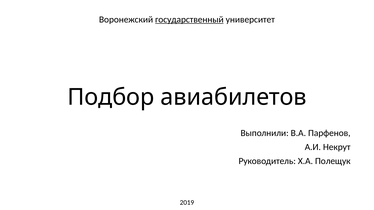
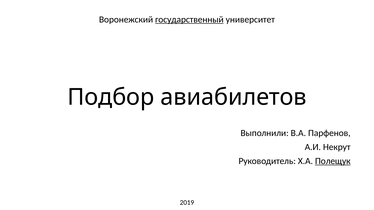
Полещук underline: none -> present
